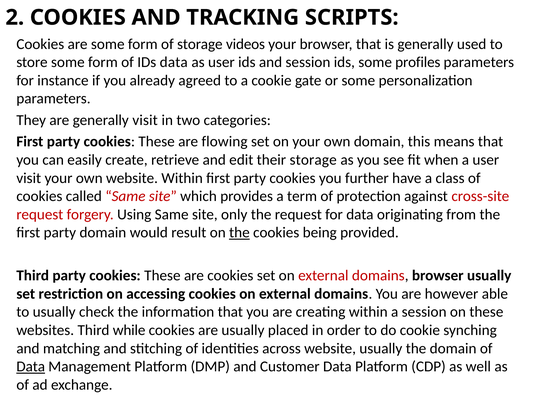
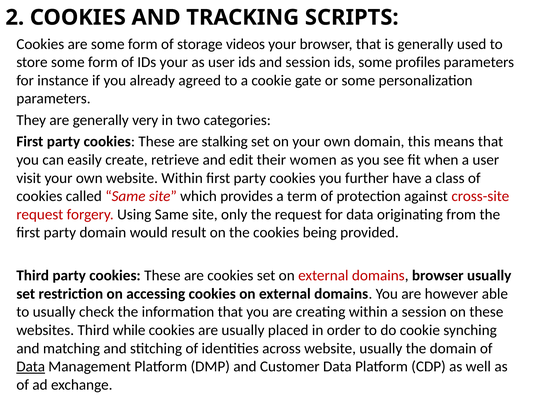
IDs data: data -> your
generally visit: visit -> very
flowing: flowing -> stalking
their storage: storage -> women
the at (239, 232) underline: present -> none
